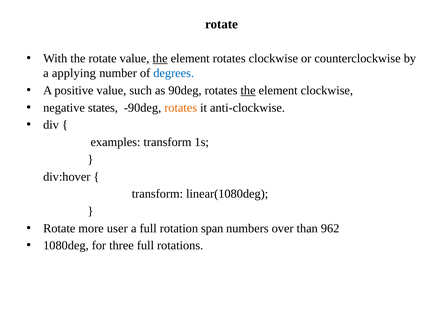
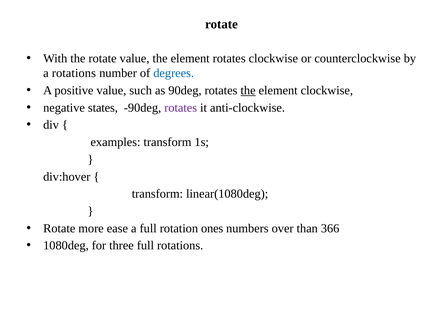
the at (160, 58) underline: present -> none
a applying: applying -> rotations
rotates at (181, 108) colour: orange -> purple
user: user -> ease
span: span -> ones
962: 962 -> 366
